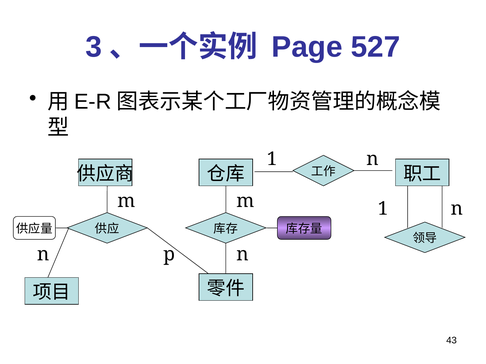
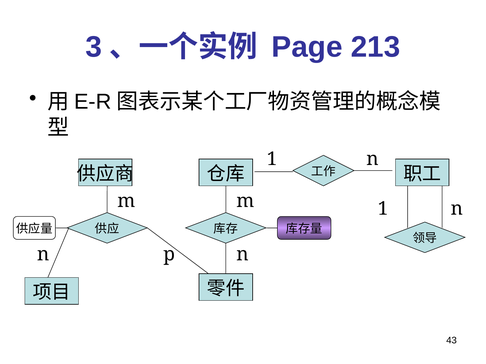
527: 527 -> 213
